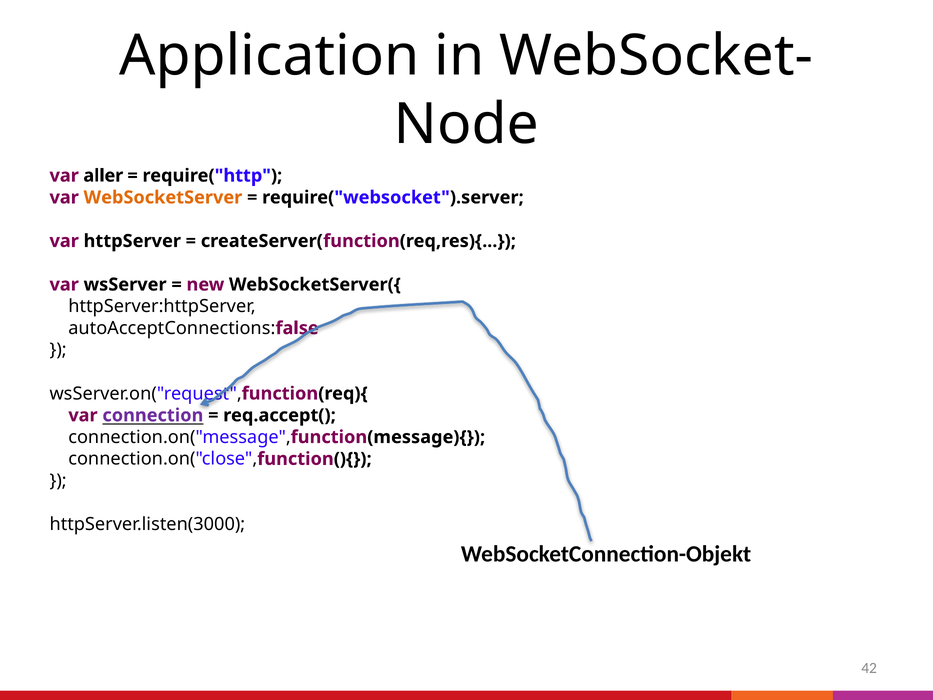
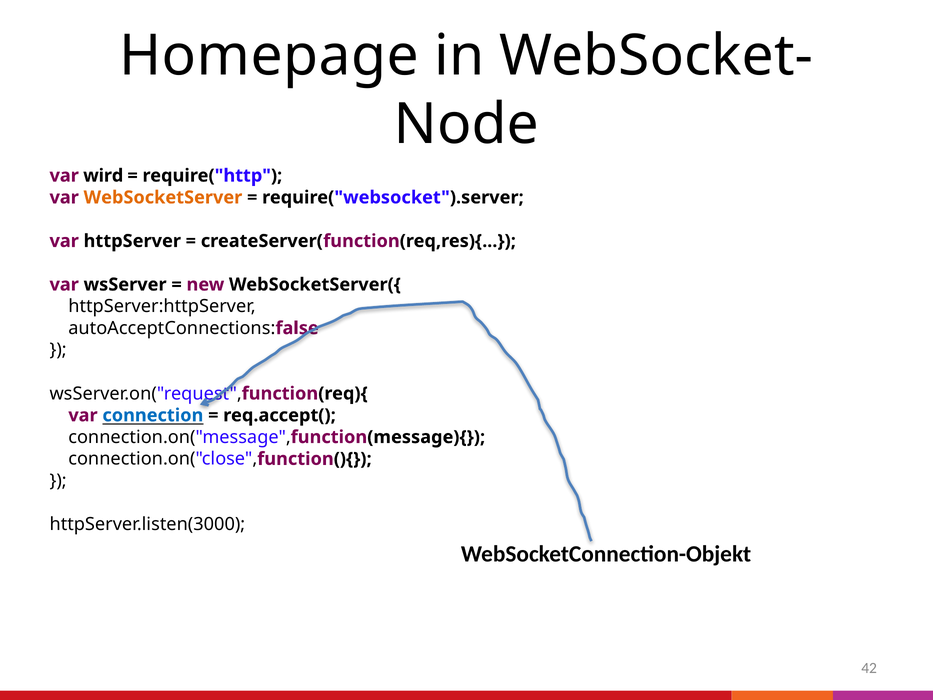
Application: Application -> Homepage
aller: aller -> wird
connection colour: purple -> blue
